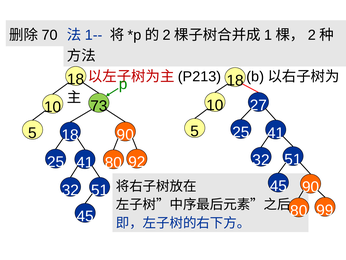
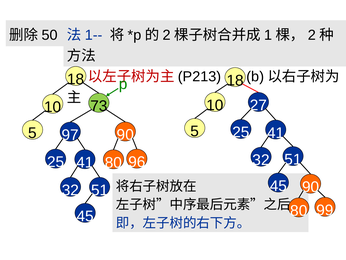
70: 70 -> 50
5 18: 18 -> 97
92: 92 -> 96
